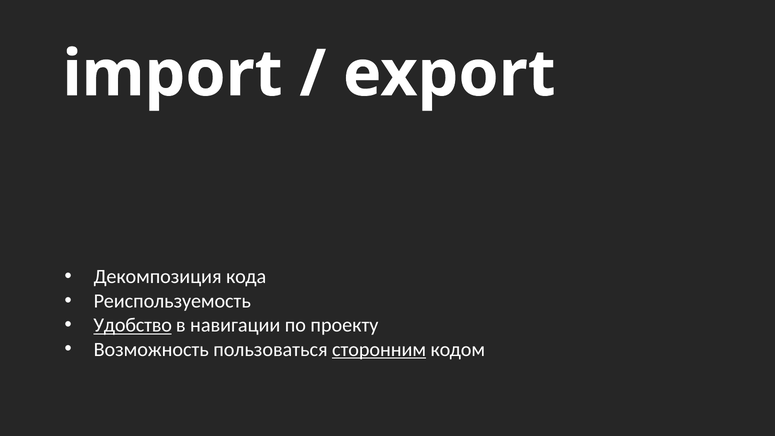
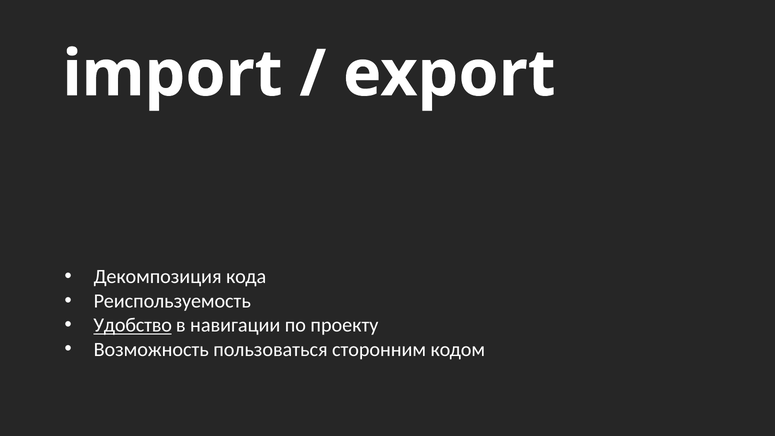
сторонним underline: present -> none
